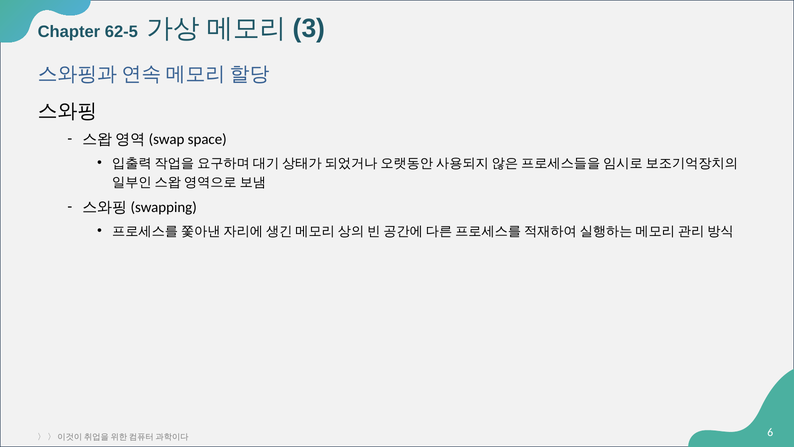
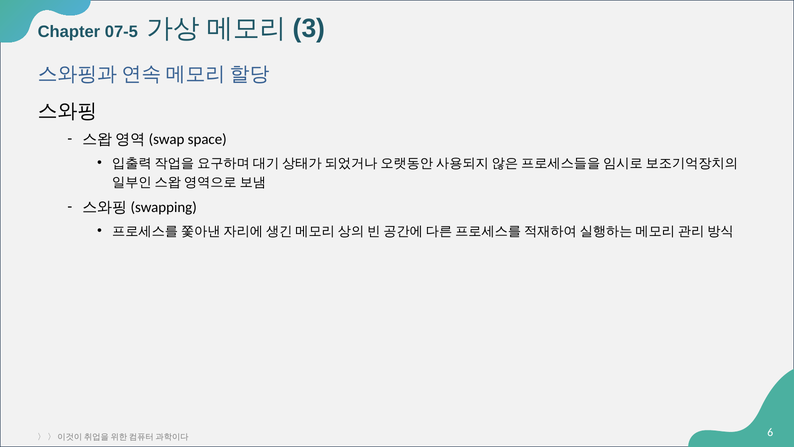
62-5: 62-5 -> 07-5
